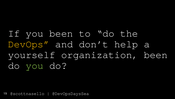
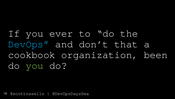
you been: been -> ever
DevOps colour: yellow -> light blue
help: help -> that
yourself: yourself -> cookbook
